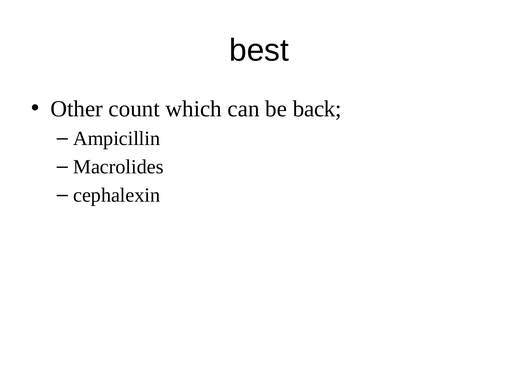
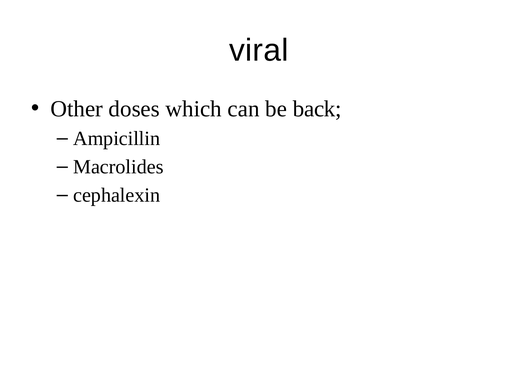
best: best -> viral
count: count -> doses
